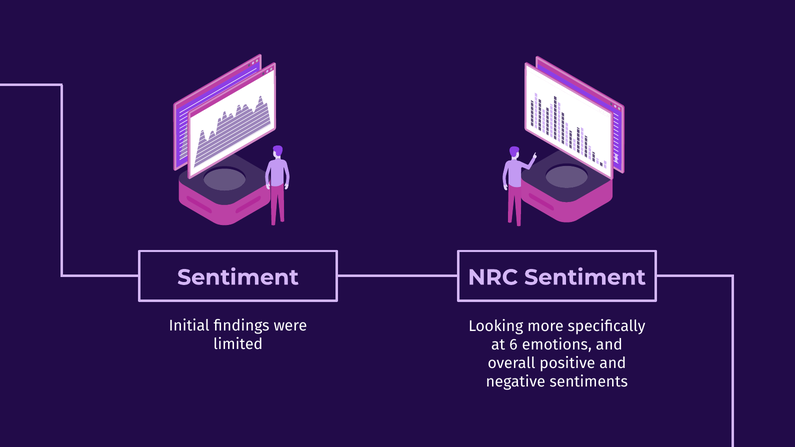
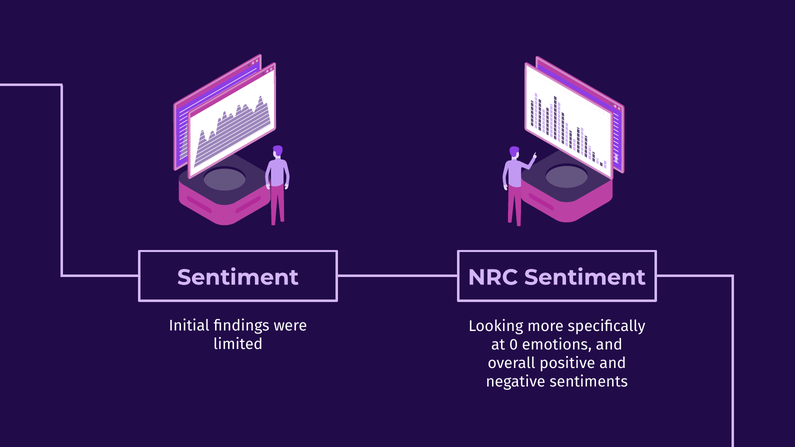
6: 6 -> 0
